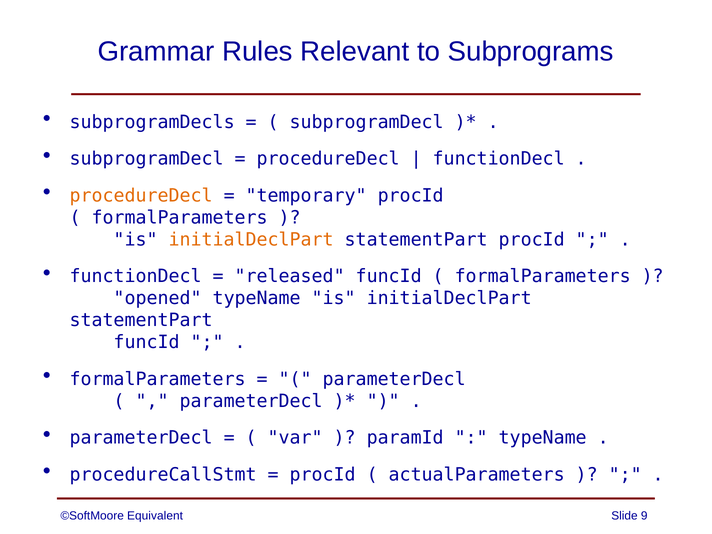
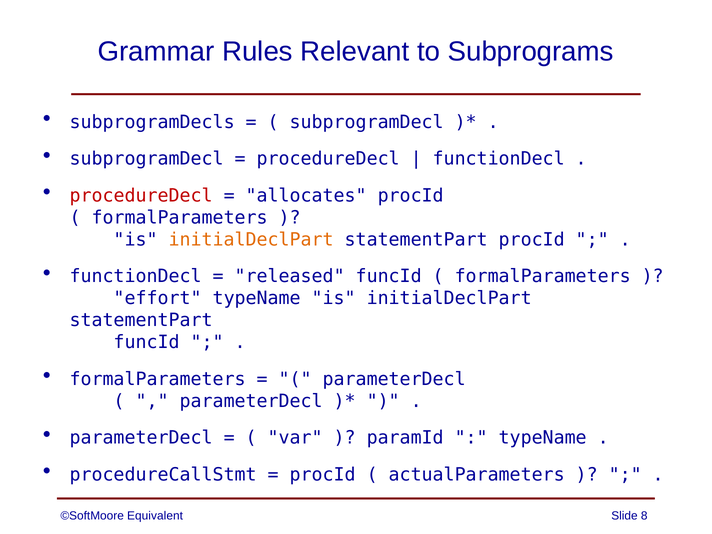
procedureDecl at (141, 196) colour: orange -> red
temporary: temporary -> allocates
opened: opened -> effort
9: 9 -> 8
